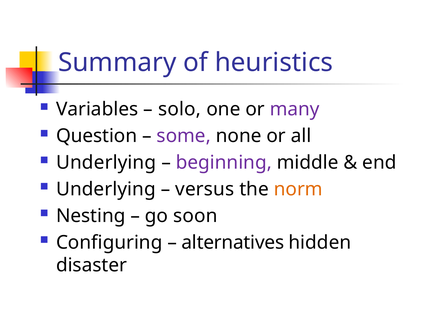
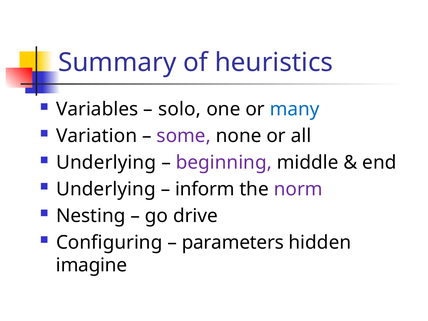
many colour: purple -> blue
Question: Question -> Variation
versus: versus -> inform
norm colour: orange -> purple
soon: soon -> drive
alternatives: alternatives -> parameters
disaster: disaster -> imagine
